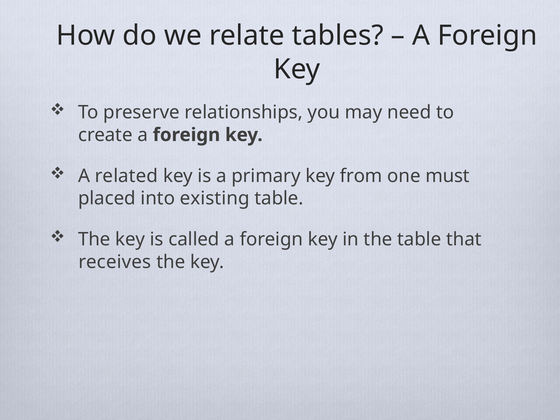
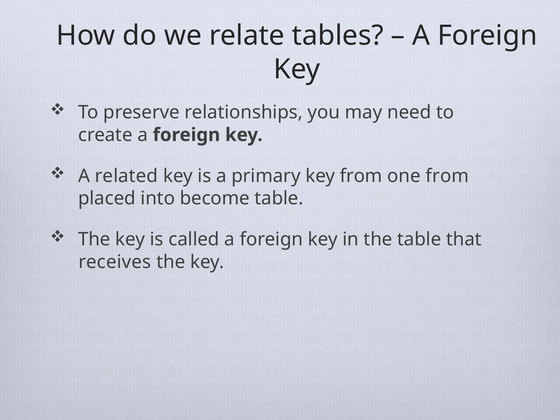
one must: must -> from
existing: existing -> become
